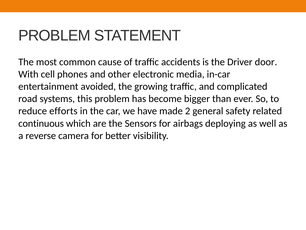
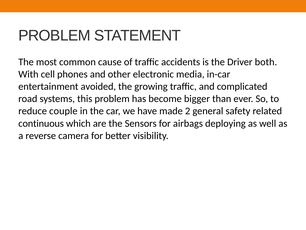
door: door -> both
efforts: efforts -> couple
